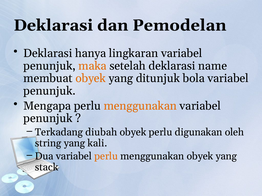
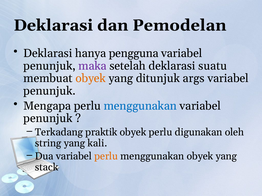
lingkaran: lingkaran -> pengguna
maka colour: orange -> purple
name: name -> suatu
bola: bola -> args
menggunakan at (140, 106) colour: orange -> blue
diubah: diubah -> praktik
